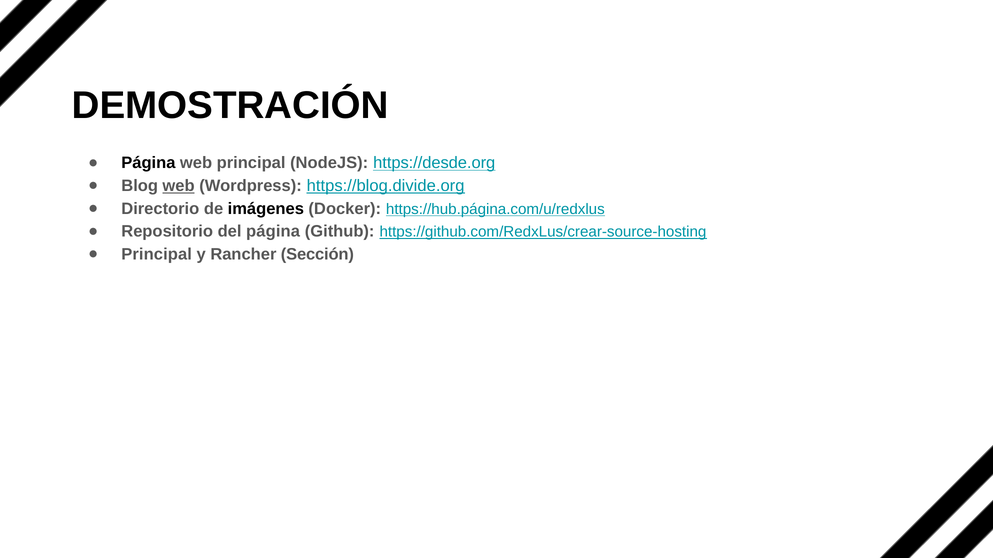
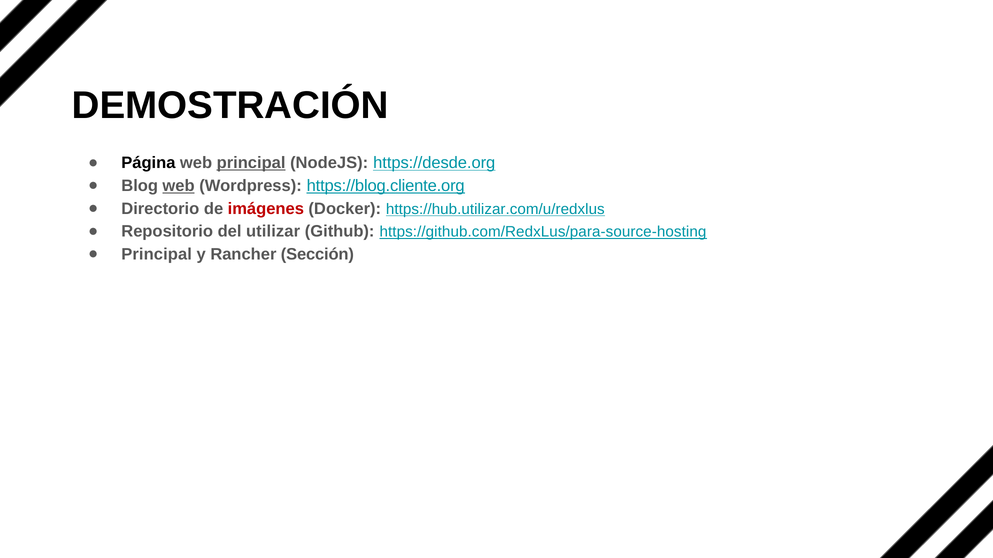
principal at (251, 163) underline: none -> present
https://blog.divide.org: https://blog.divide.org -> https://blog.cliente.org
imágenes colour: black -> red
https://hub.página.com/u/redxlus: https://hub.página.com/u/redxlus -> https://hub.utilizar.com/u/redxlus
del página: página -> utilizar
https://github.com/RedxLus/crear-source-hosting: https://github.com/RedxLus/crear-source-hosting -> https://github.com/RedxLus/para-source-hosting
